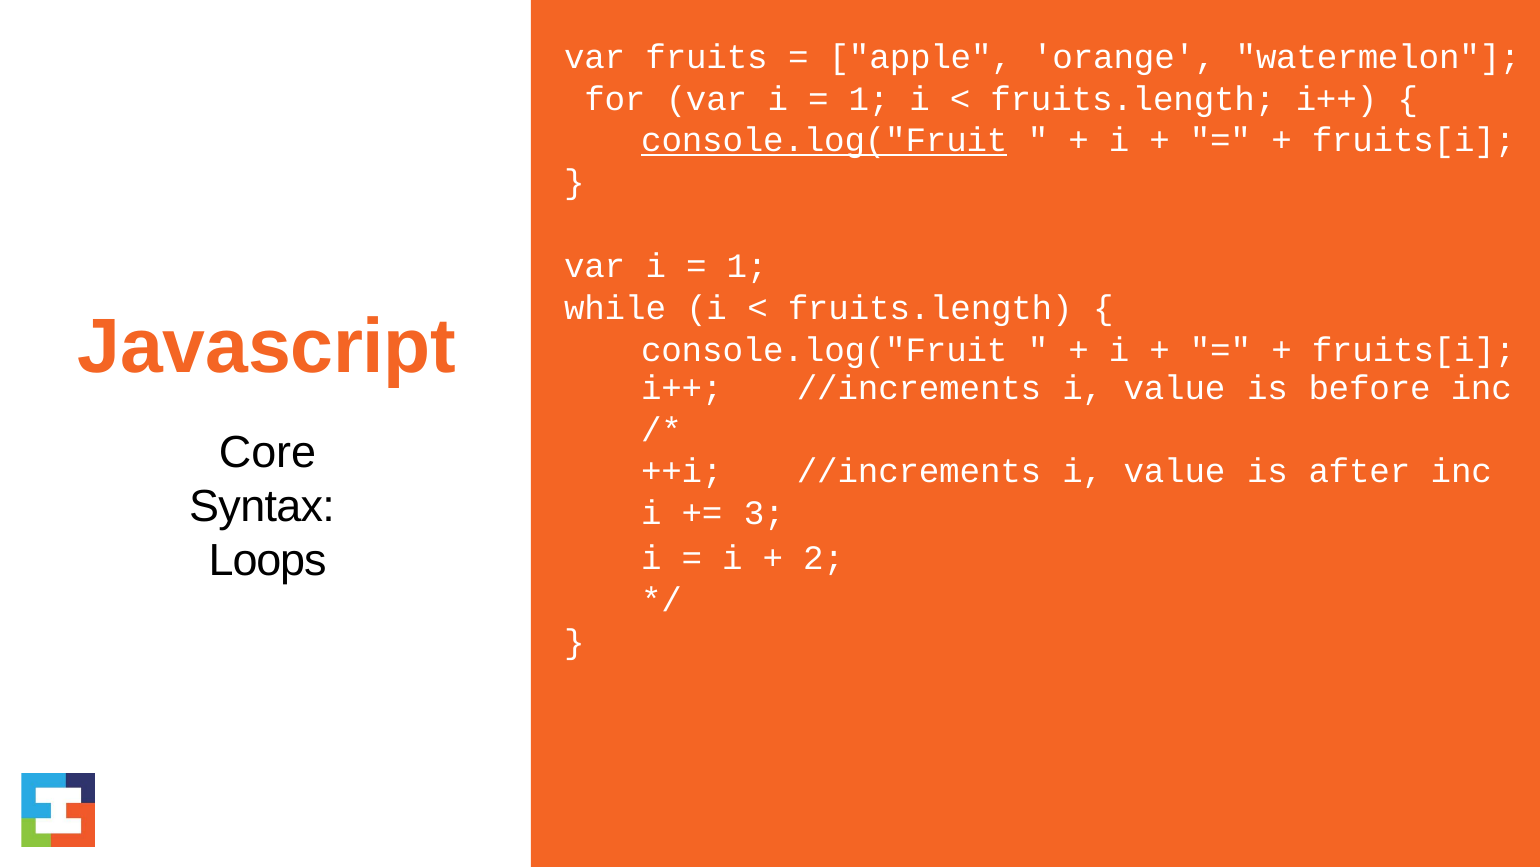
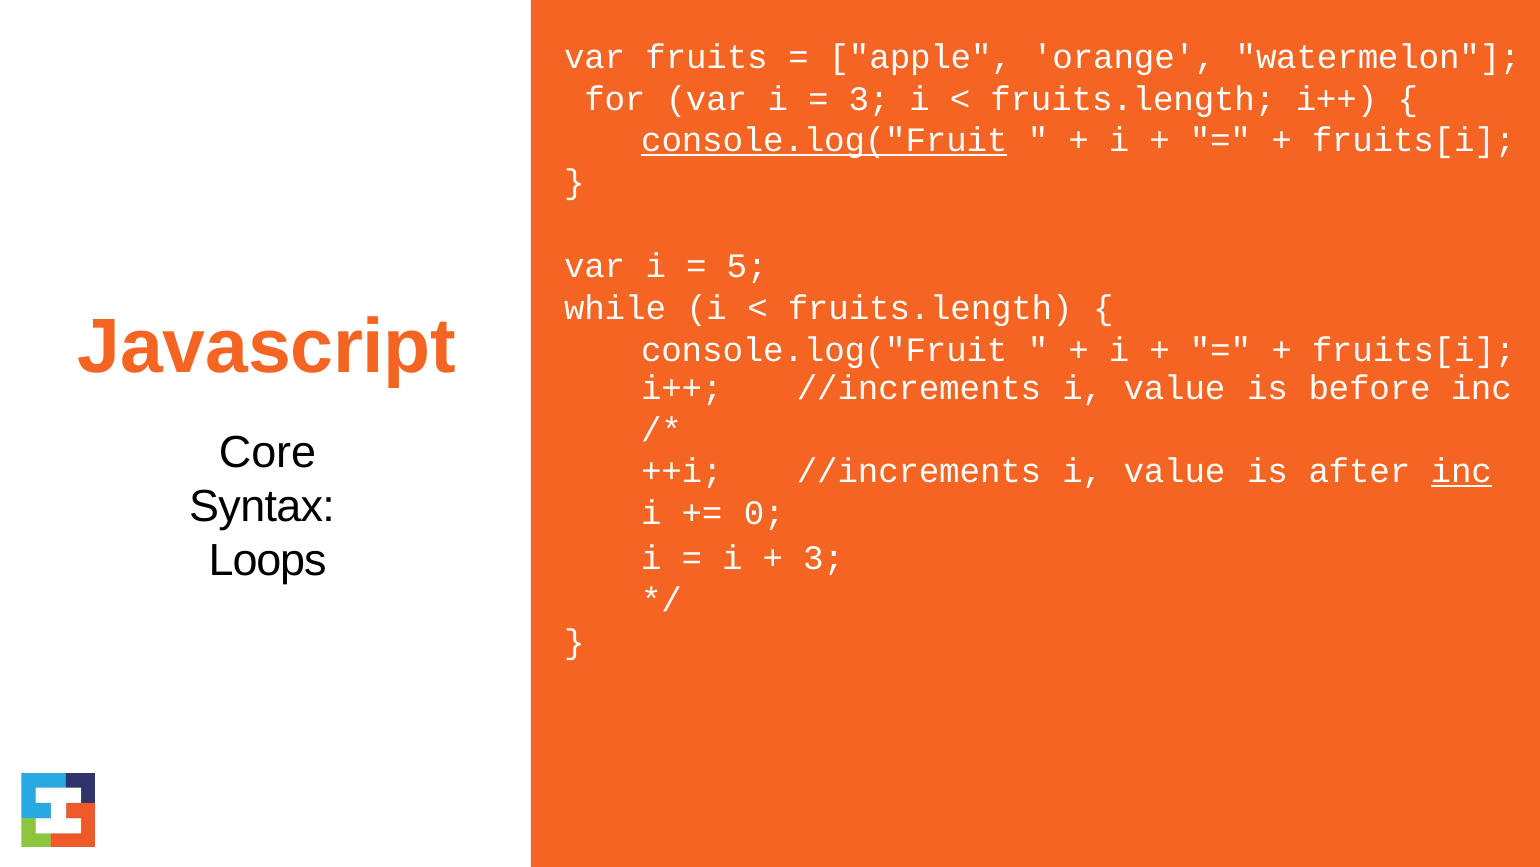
1 at (869, 99): 1 -> 3
1 at (747, 266): 1 -> 5
inc at (1461, 471) underline: none -> present
3: 3 -> 0
2 at (824, 558): 2 -> 3
